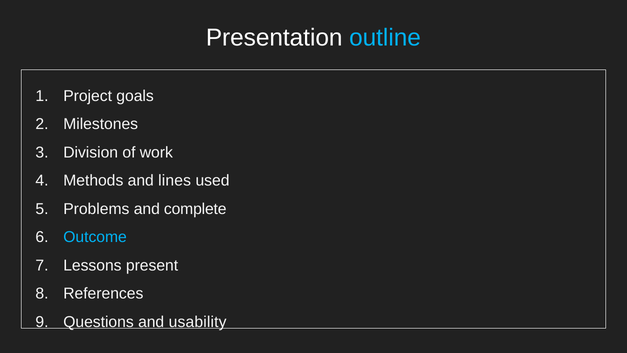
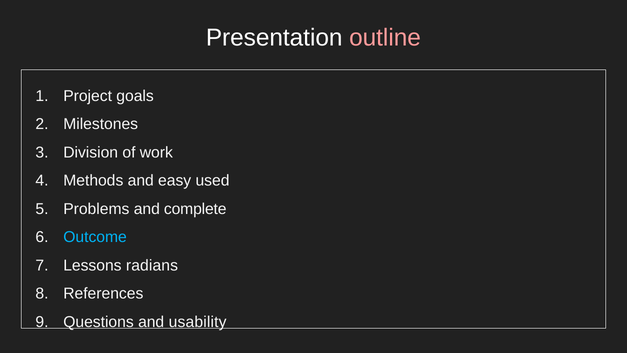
outline colour: light blue -> pink
lines: lines -> easy
present: present -> radians
